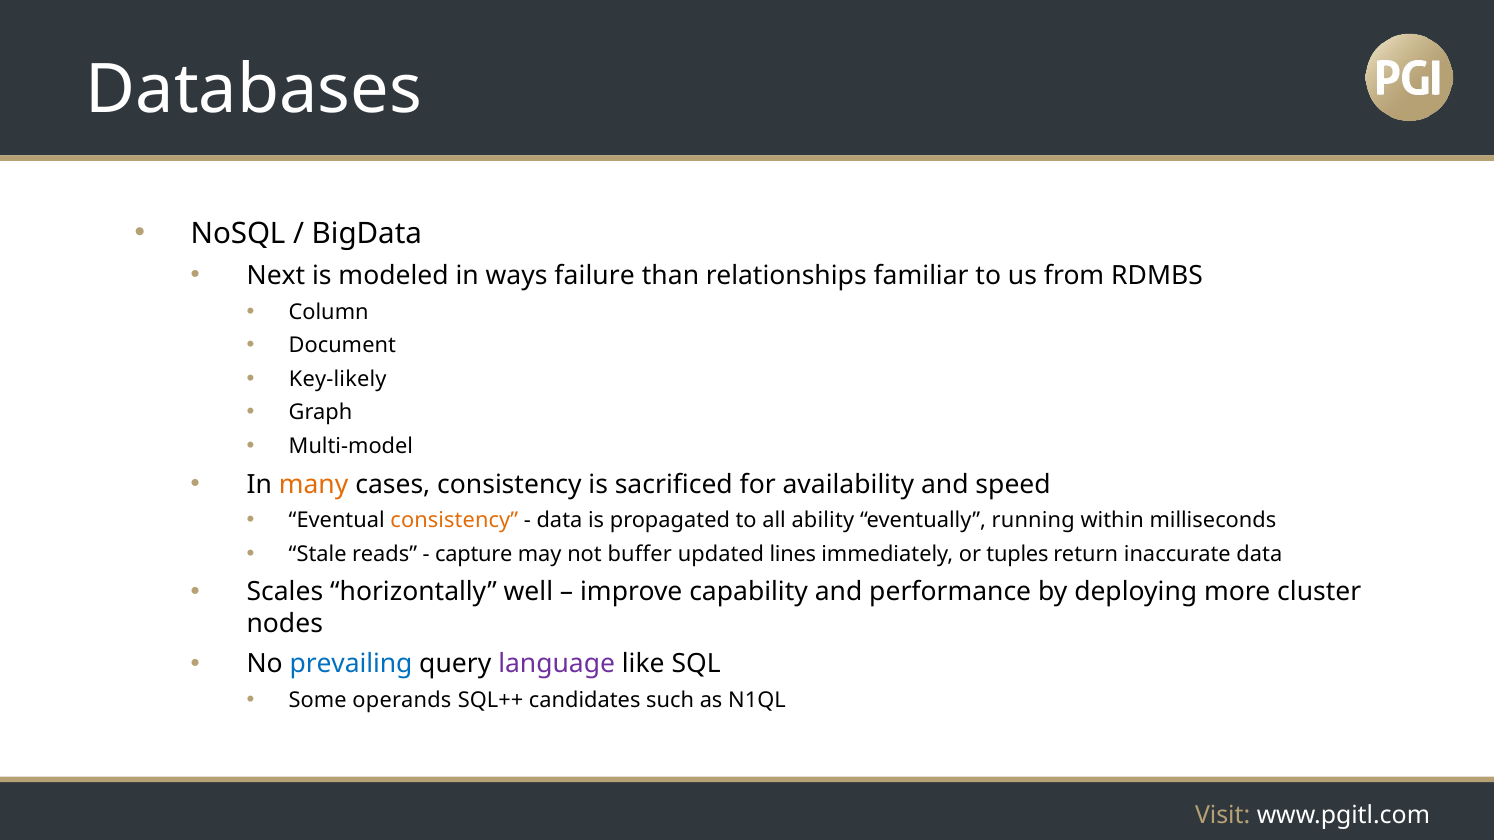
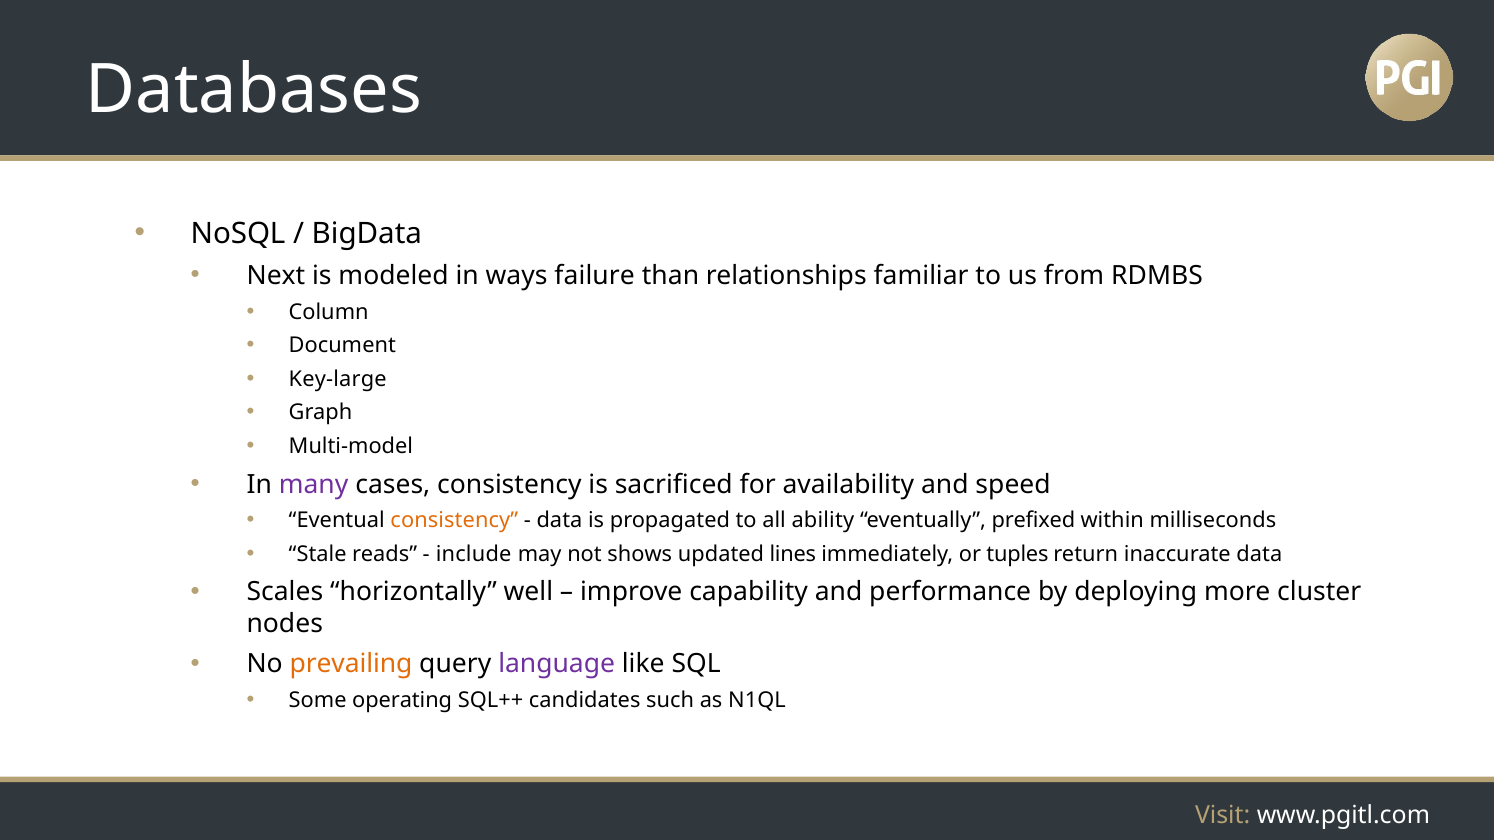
Key-likely: Key-likely -> Key-large
many colour: orange -> purple
running: running -> prefixed
capture: capture -> include
buffer: buffer -> shows
prevailing colour: blue -> orange
operands: operands -> operating
